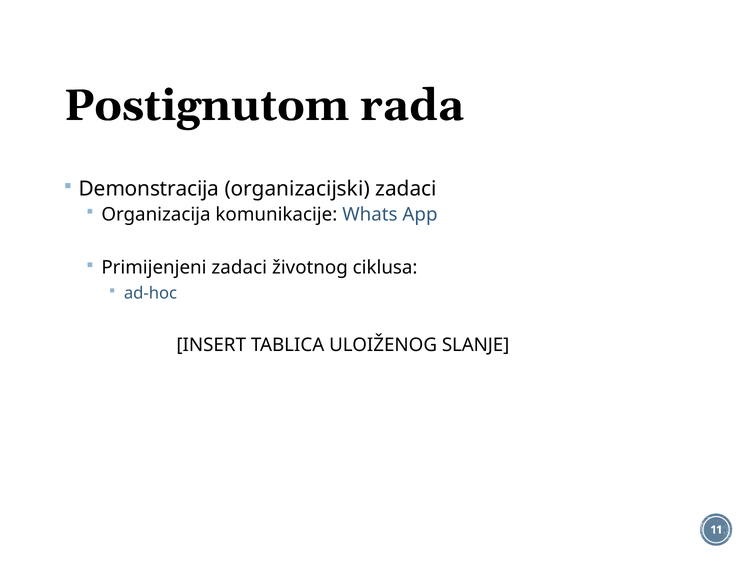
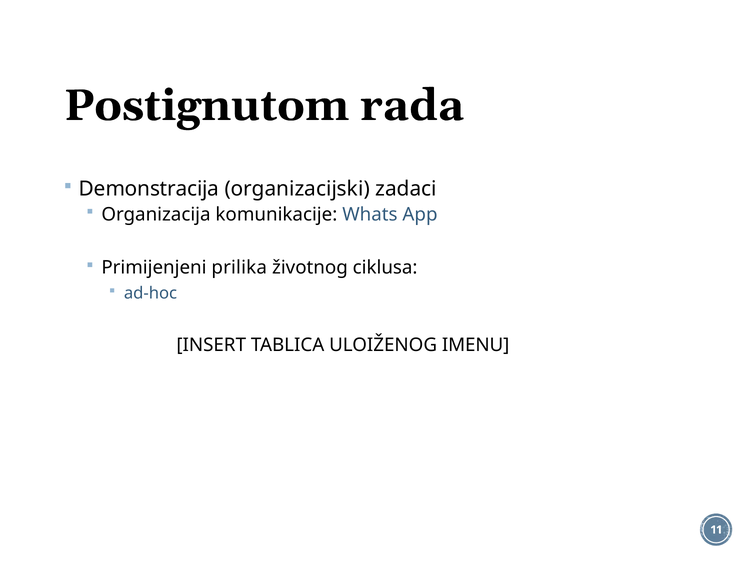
Primijenjeni zadaci: zadaci -> prilika
SLANJE: SLANJE -> IMENU
